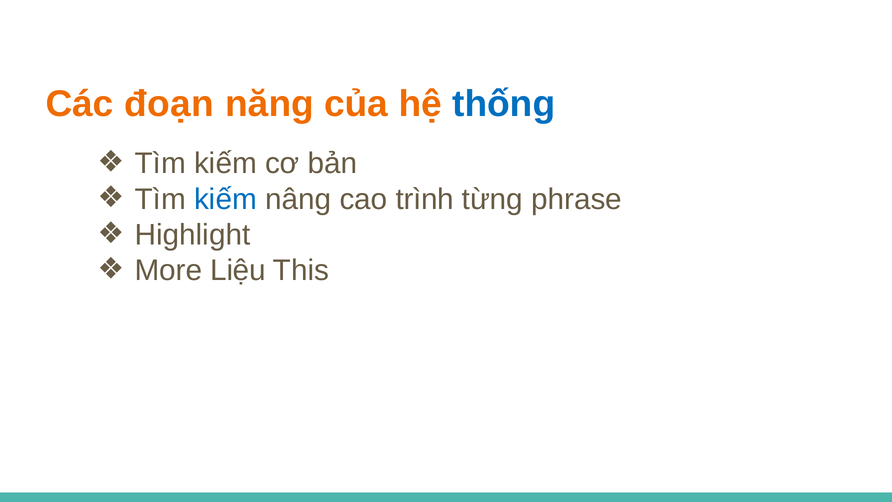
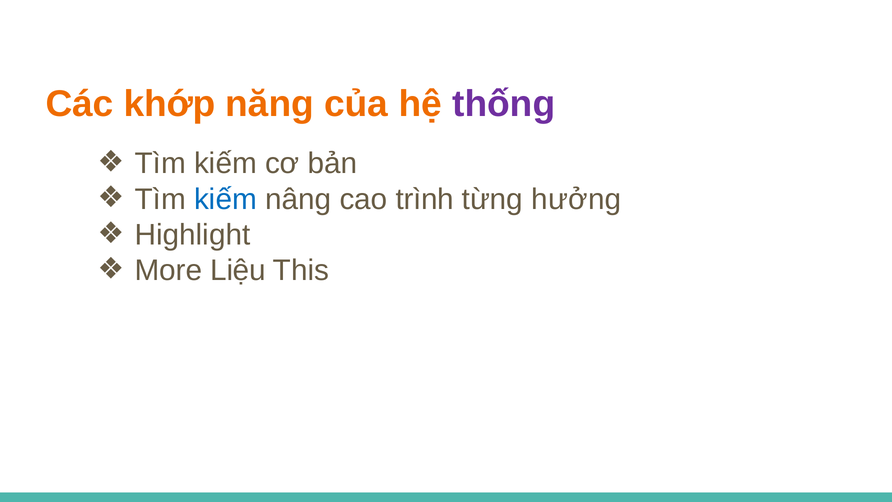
đoạn: đoạn -> khớp
thống colour: blue -> purple
phrase: phrase -> hưởng
